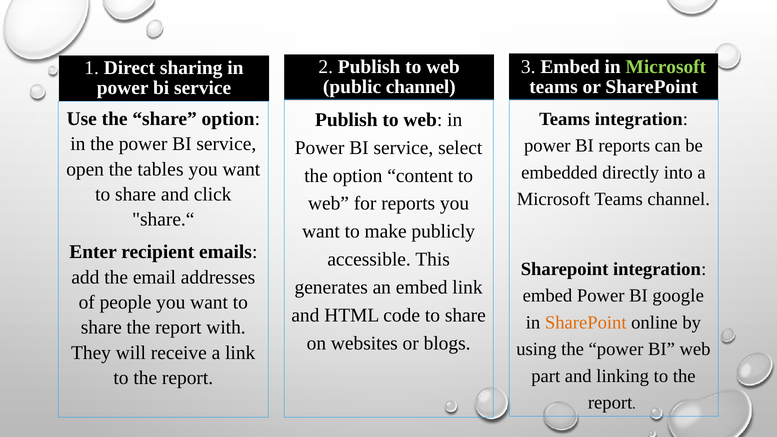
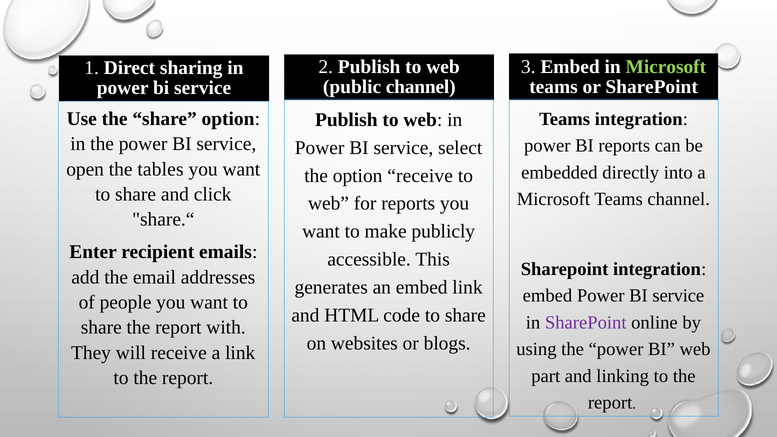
option content: content -> receive
embed Power BI google: google -> service
SharePoint at (586, 323) colour: orange -> purple
